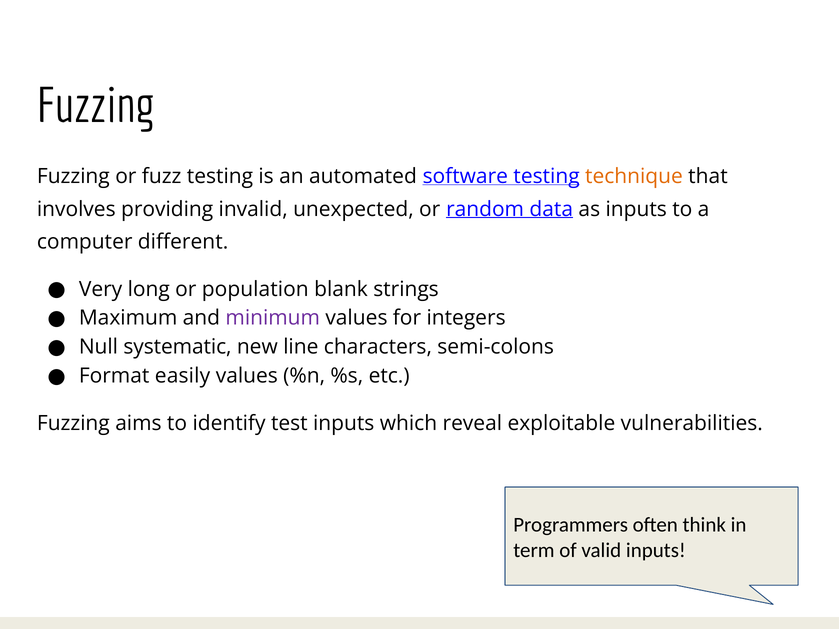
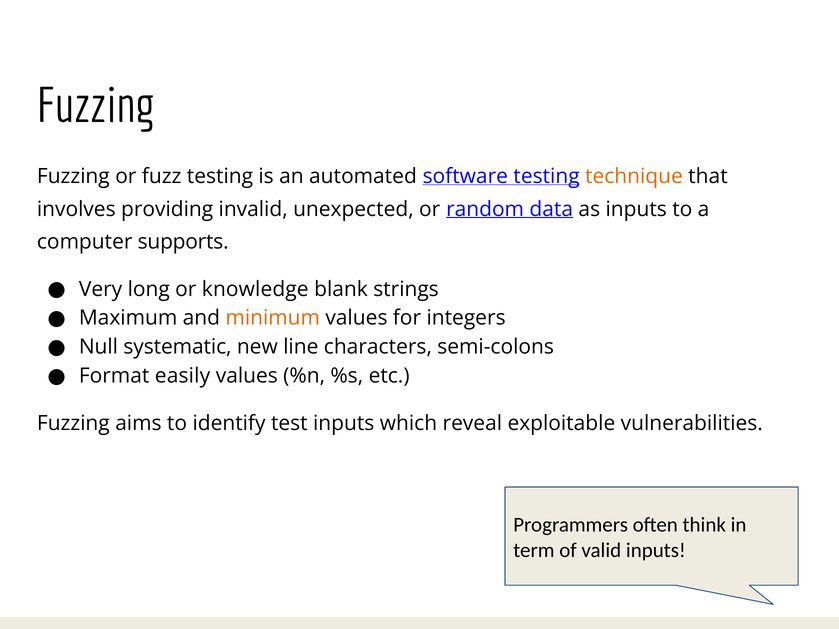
different: different -> supports
population: population -> knowledge
minimum colour: purple -> orange
